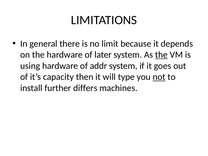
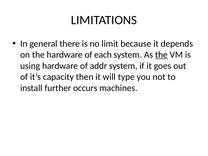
later: later -> each
not underline: present -> none
differs: differs -> occurs
